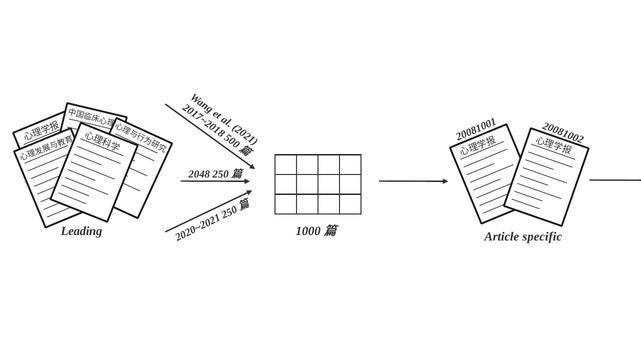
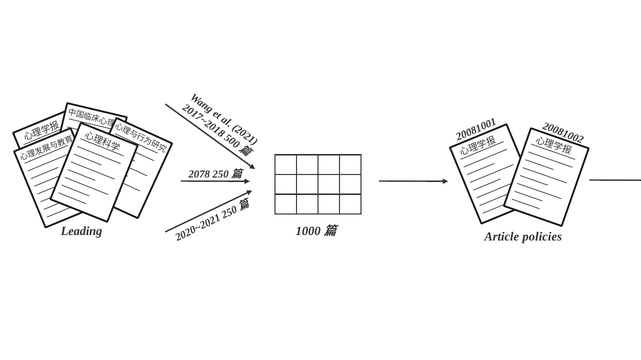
2048: 2048 -> 2078
specific: specific -> policies
